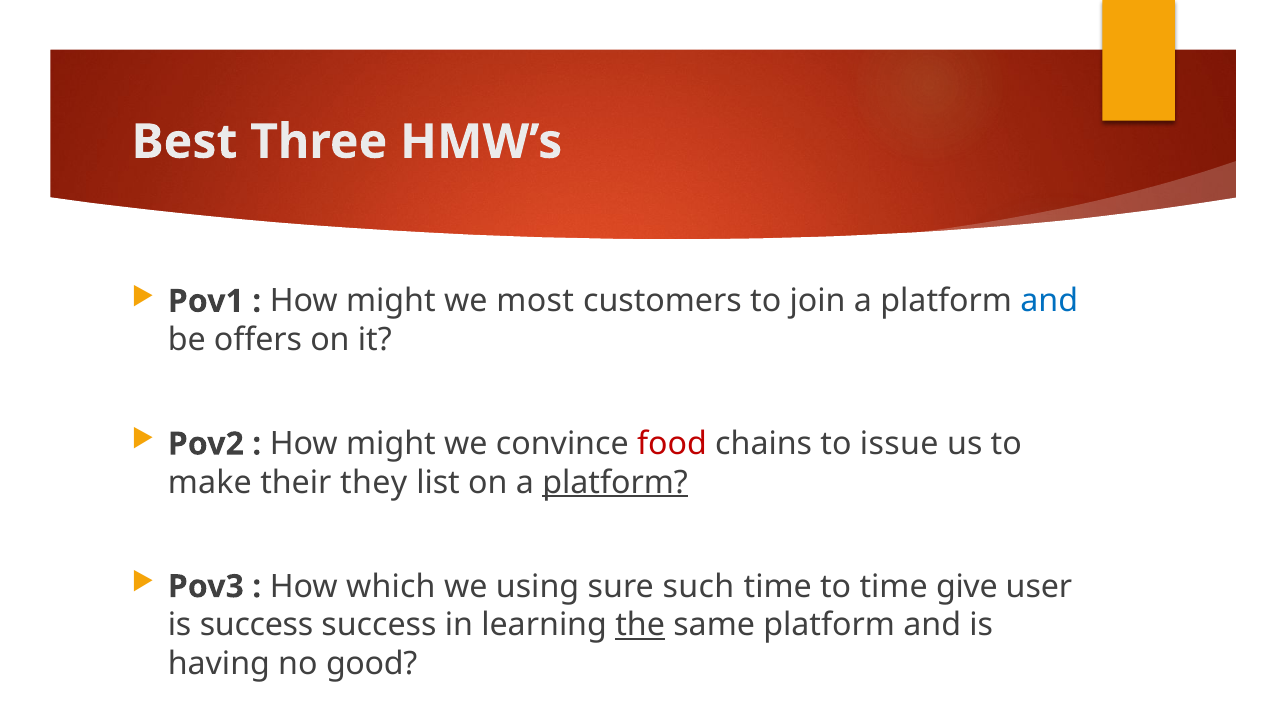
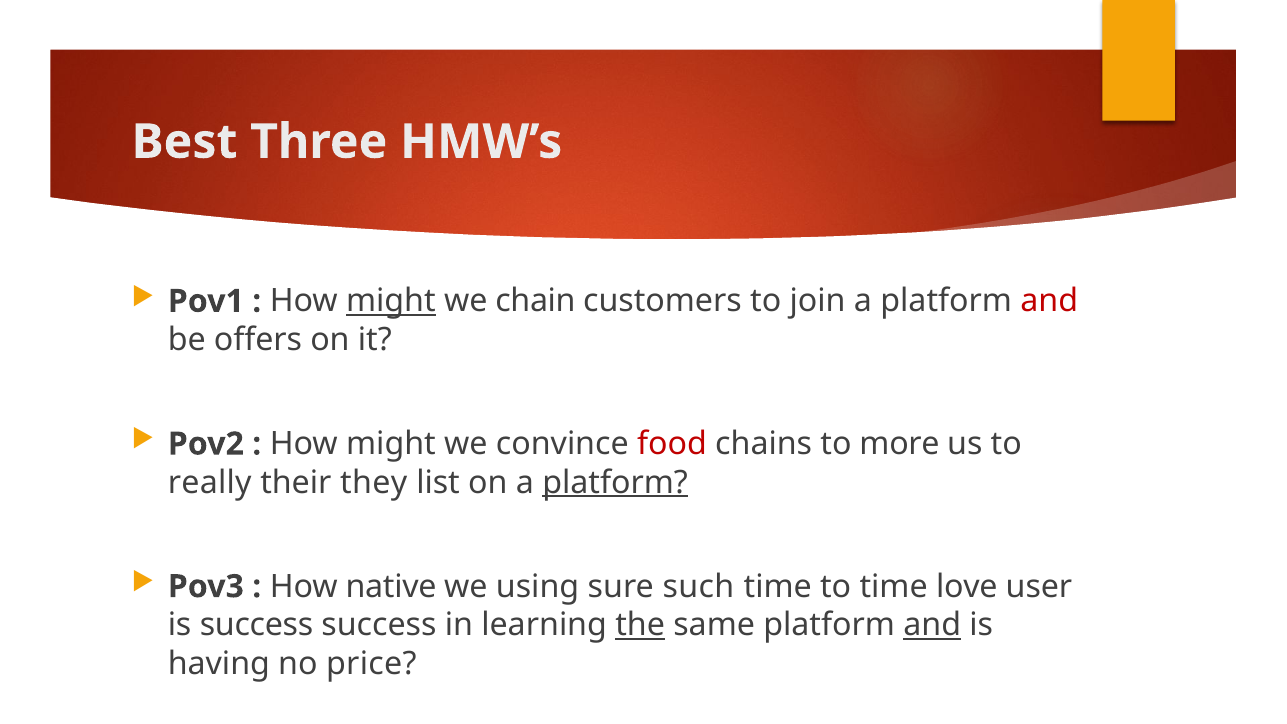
might at (391, 301) underline: none -> present
most: most -> chain
and at (1049, 301) colour: blue -> red
issue: issue -> more
make: make -> really
which: which -> native
give: give -> love
and at (932, 625) underline: none -> present
good: good -> price
